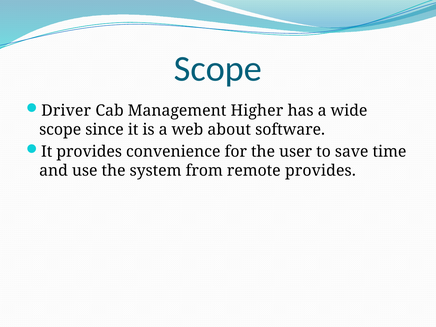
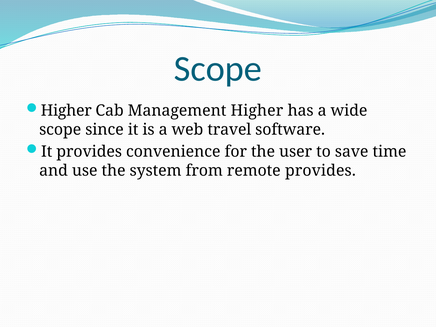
Driver at (66, 111): Driver -> Higher
about: about -> travel
